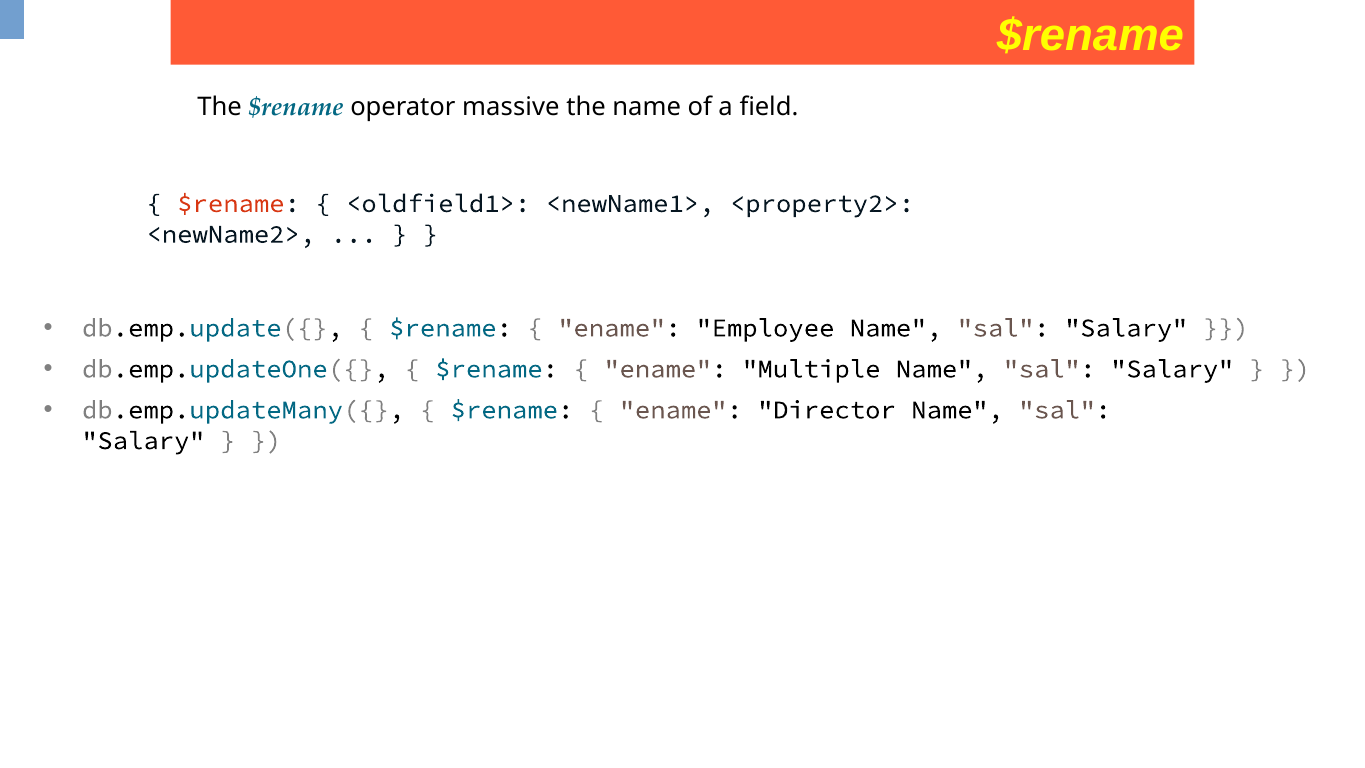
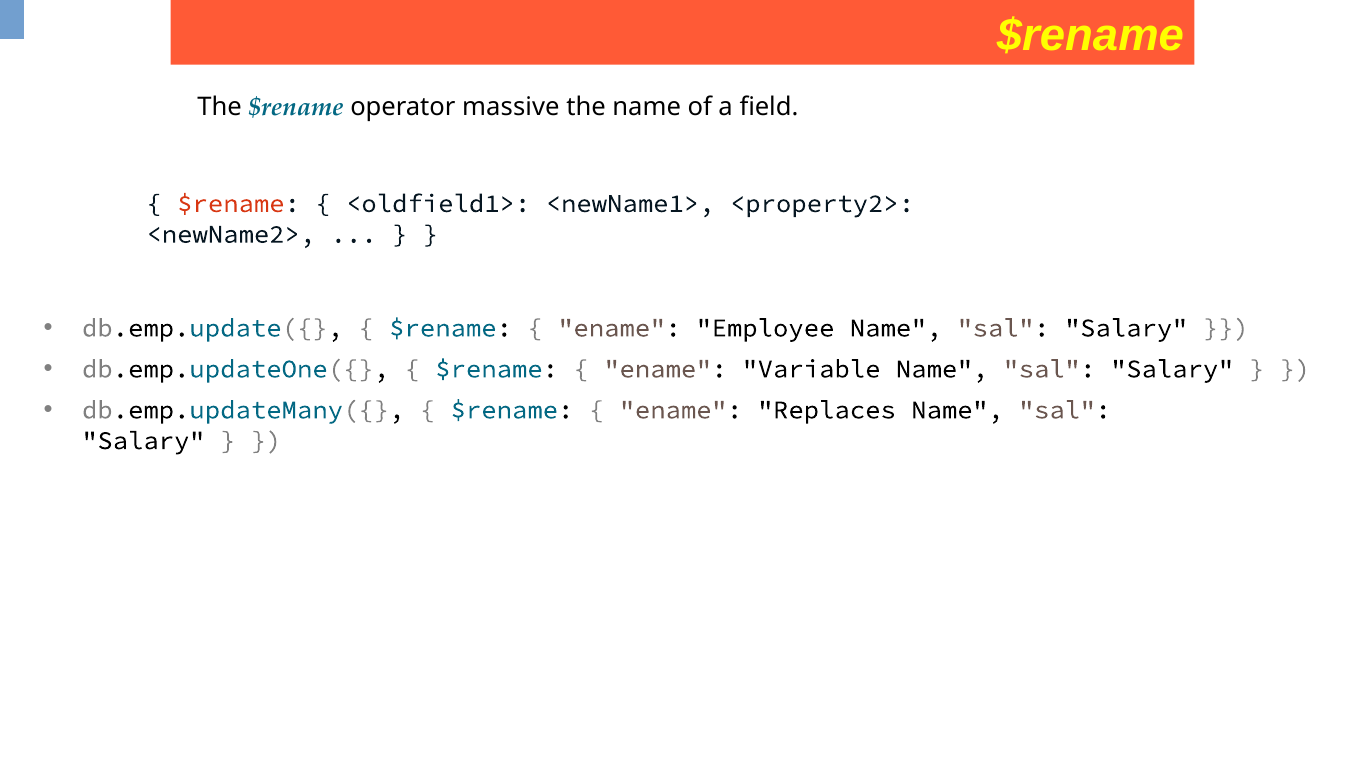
Multiple: Multiple -> Variable
Director: Director -> Replaces
